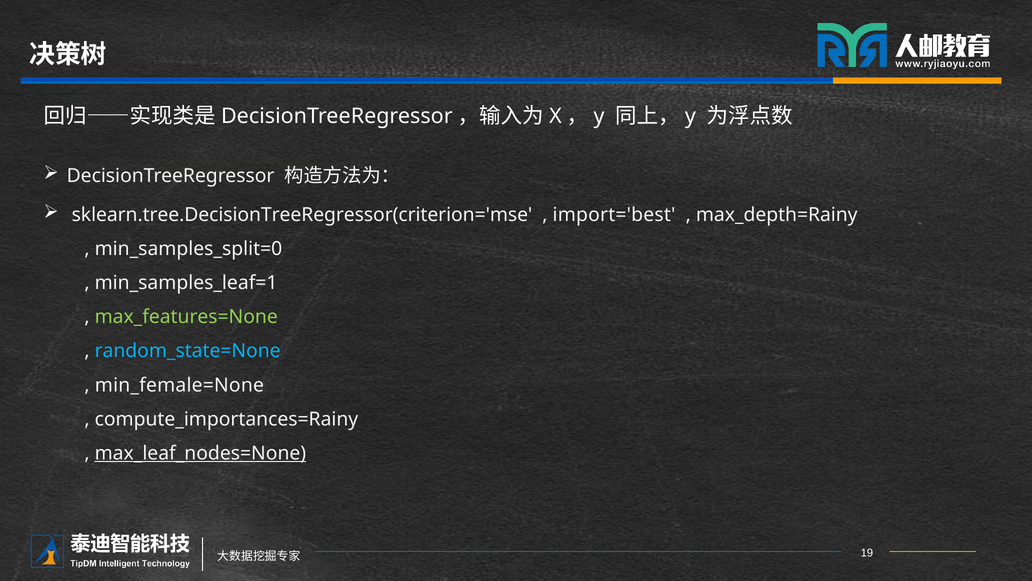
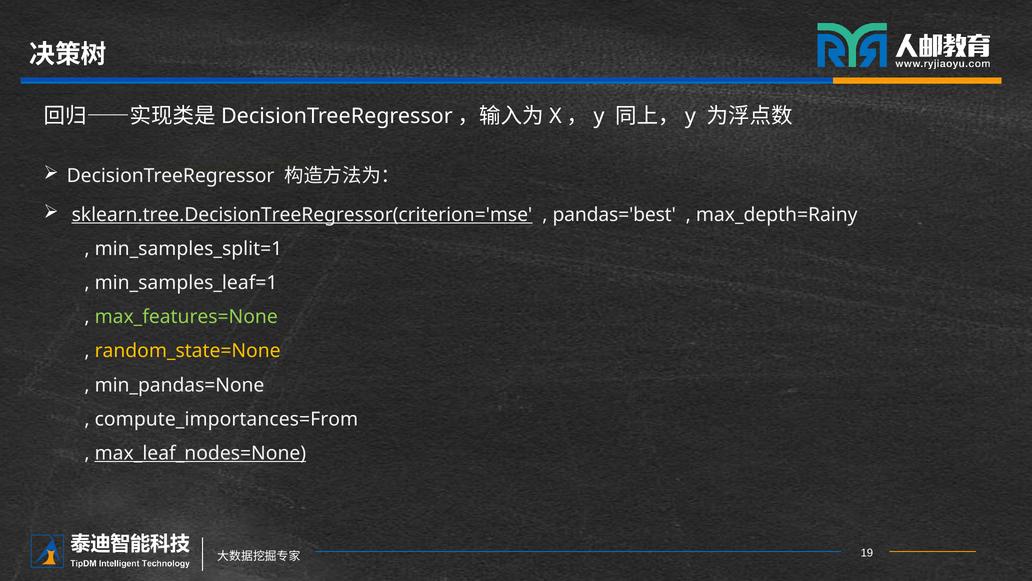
sklearn.tree.DecisionTreeRegressor(criterion='mse underline: none -> present
import='best: import='best -> pandas='best
min_samples_split=0: min_samples_split=0 -> min_samples_split=1
random_state=None colour: light blue -> yellow
min_female=None: min_female=None -> min_pandas=None
compute_importances=Rainy: compute_importances=Rainy -> compute_importances=From
